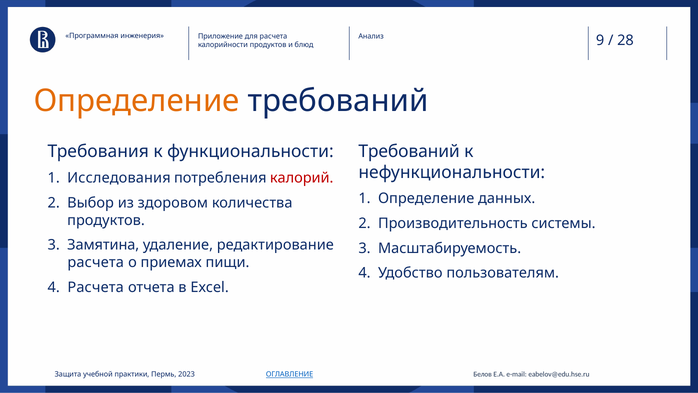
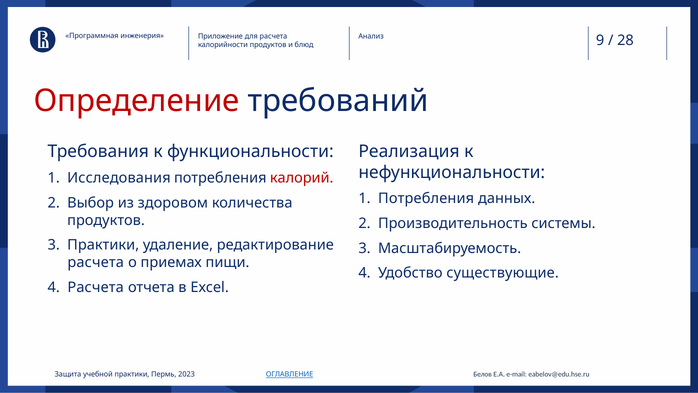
Определение at (137, 101) colour: orange -> red
Требований at (409, 151): Требований -> Реализация
Определение at (426, 198): Определение -> Потребления
Замятина at (103, 245): Замятина -> Практики
пользователям: пользователям -> существующие
